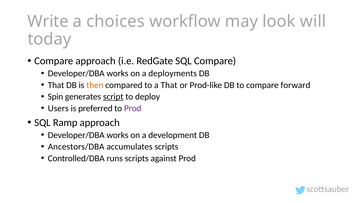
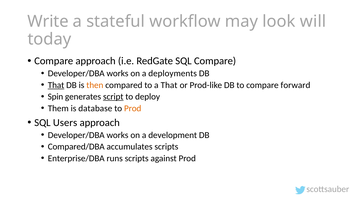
choices: choices -> stateful
That at (56, 85) underline: none -> present
Users: Users -> Them
preferred: preferred -> database
Prod at (133, 108) colour: purple -> orange
Ramp: Ramp -> Users
Ancestors/DBA: Ancestors/DBA -> Compared/DBA
Controlled/DBA: Controlled/DBA -> Enterprise/DBA
